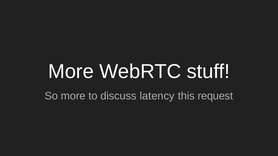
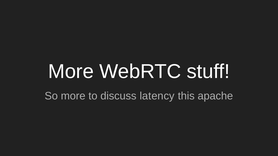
request: request -> apache
